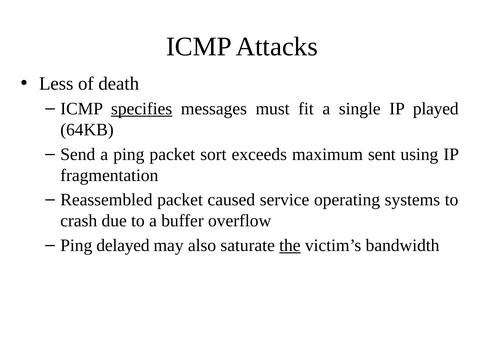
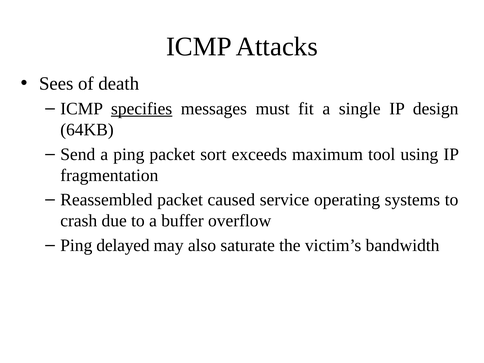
Less: Less -> Sees
played: played -> design
sent: sent -> tool
the underline: present -> none
